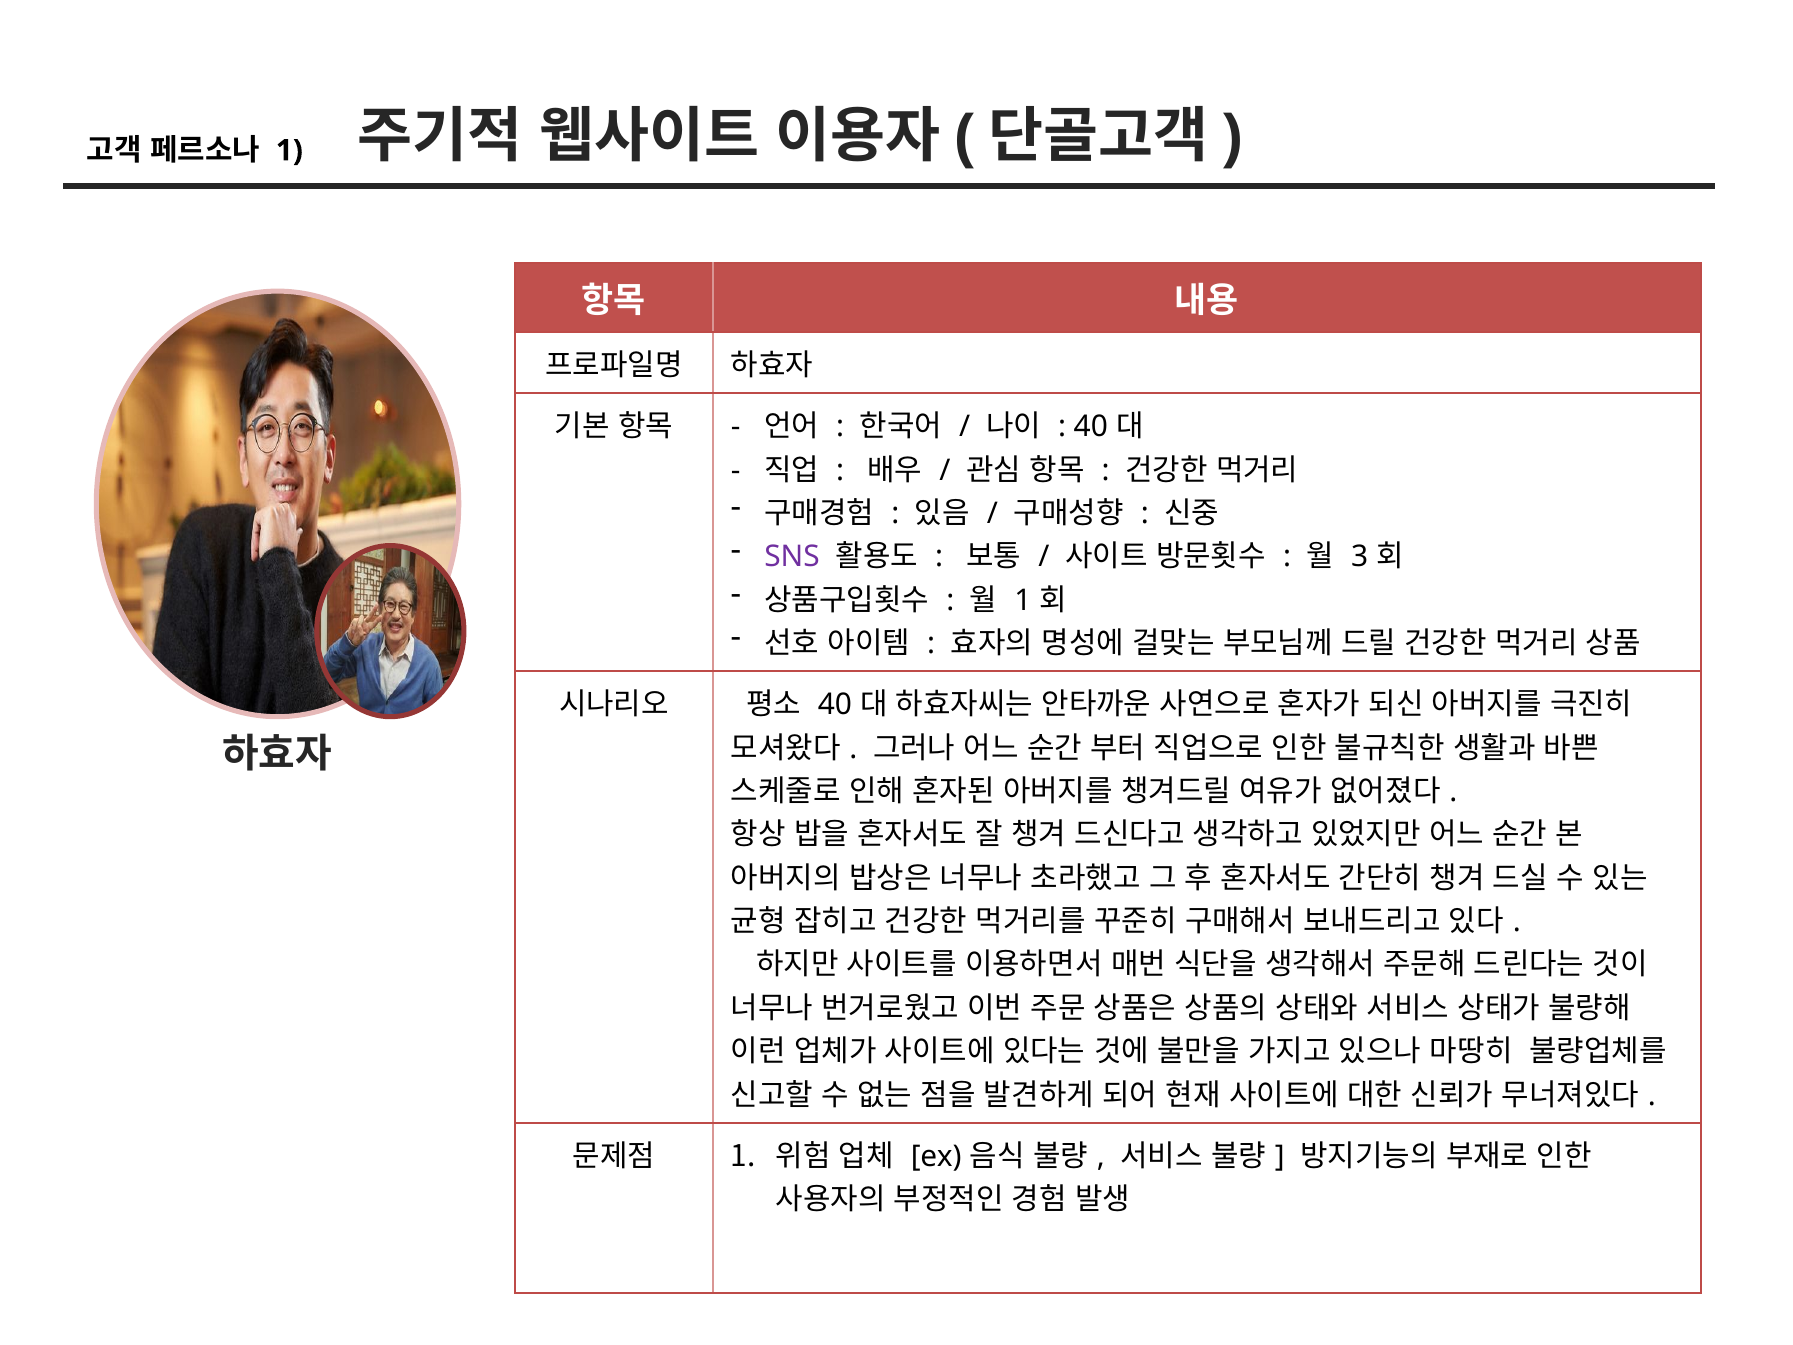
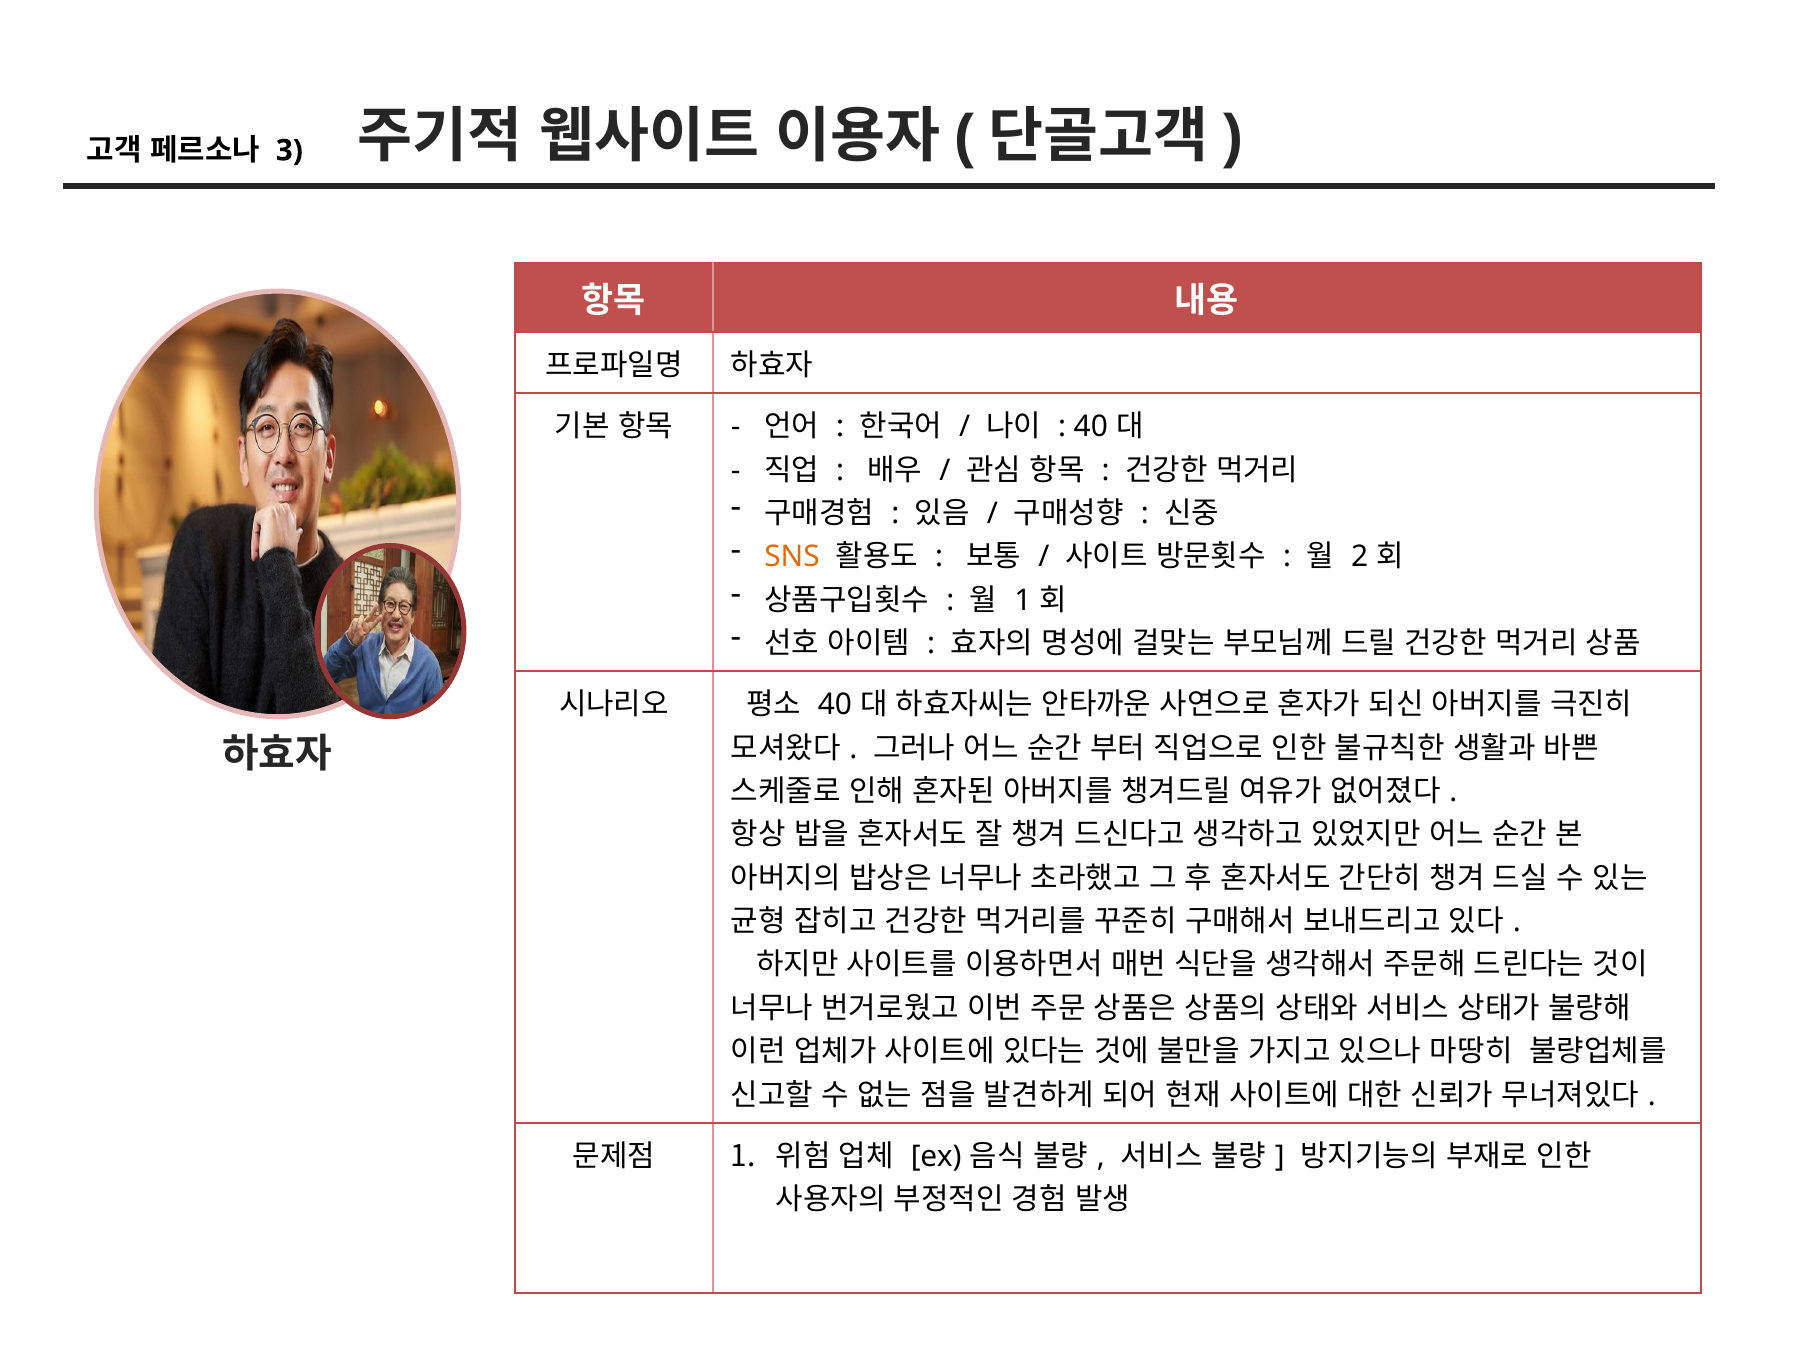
1 at (289, 150): 1 -> 3
SNS colour: purple -> orange
3: 3 -> 2
